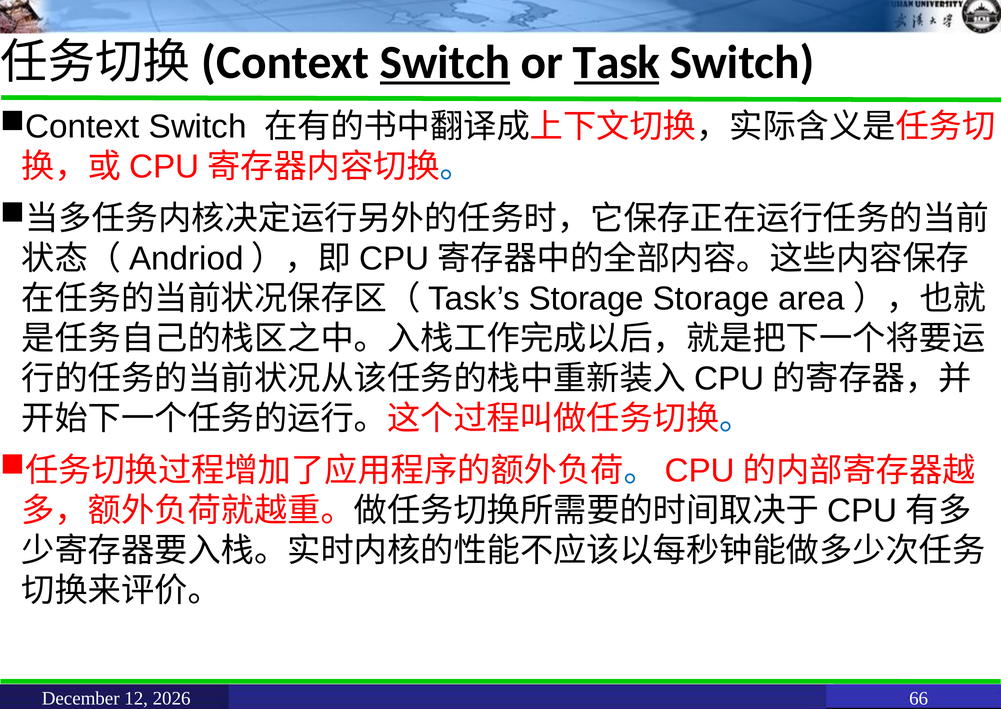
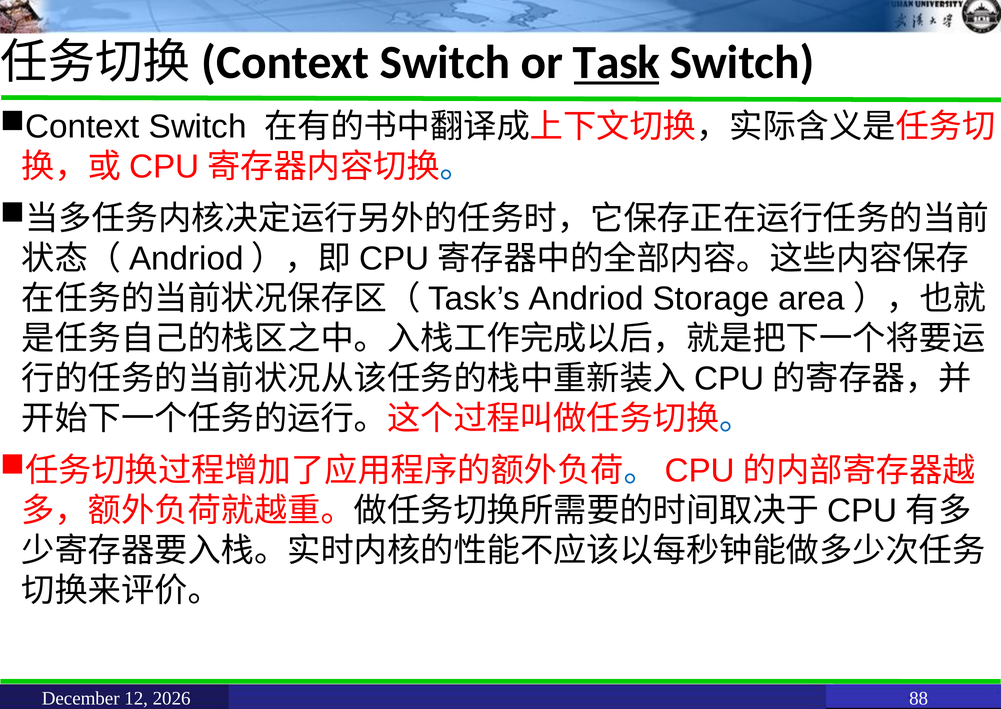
Switch at (445, 62) underline: present -> none
Storage at (586, 299): Storage -> Andriod
66: 66 -> 88
